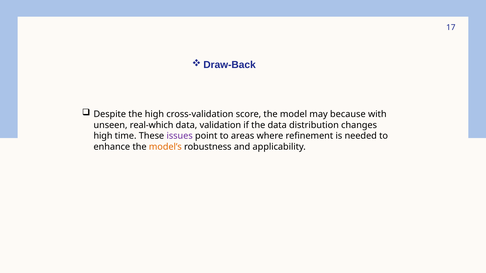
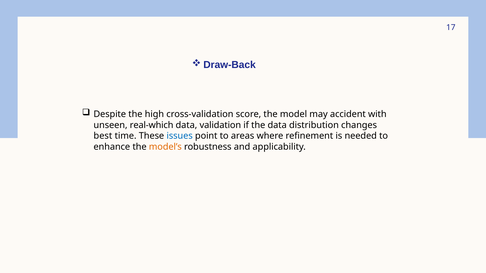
because: because -> accident
high at (103, 136): high -> best
issues colour: purple -> blue
